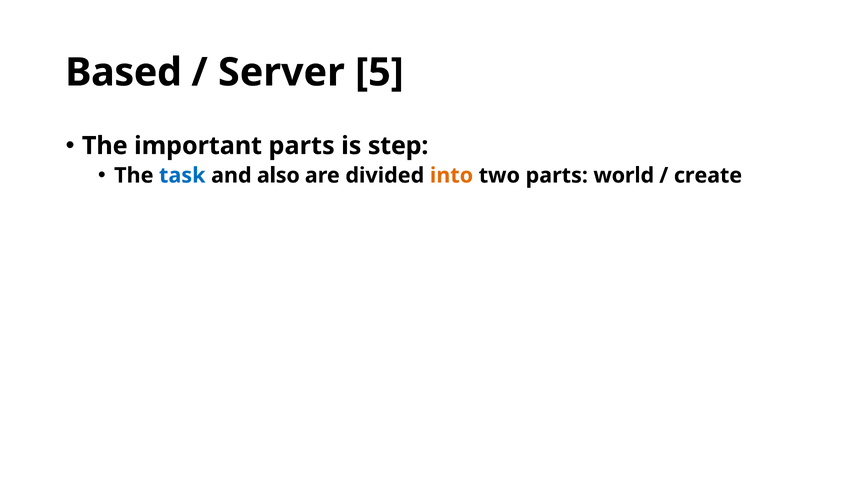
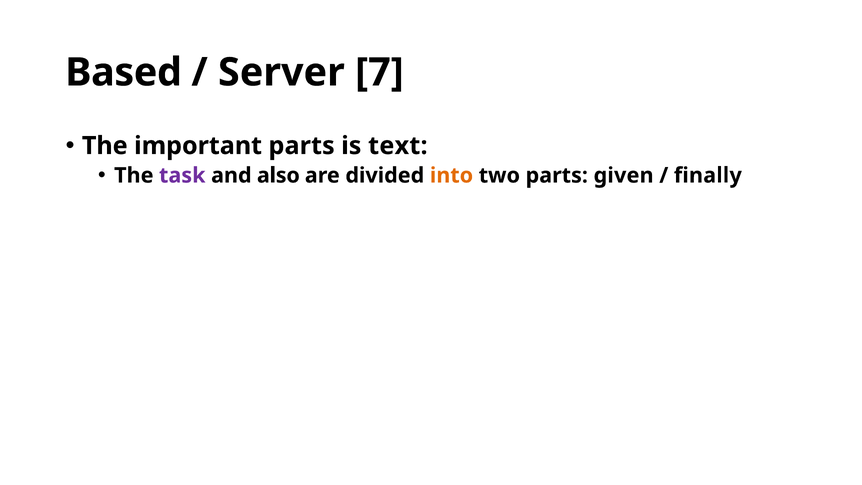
5: 5 -> 7
step: step -> text
task colour: blue -> purple
world: world -> given
create: create -> finally
